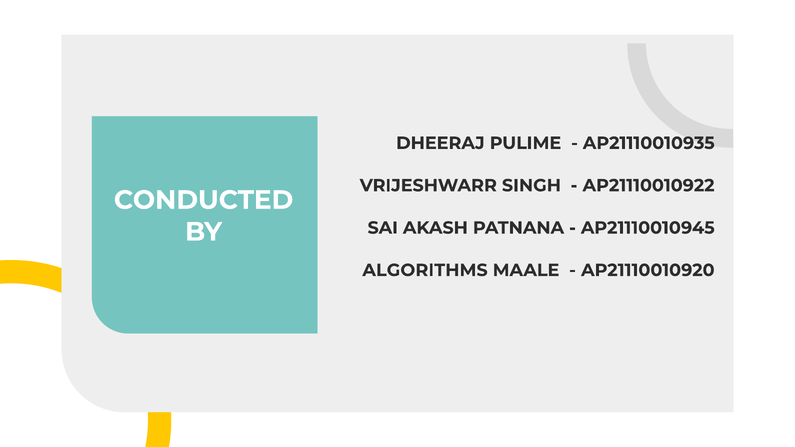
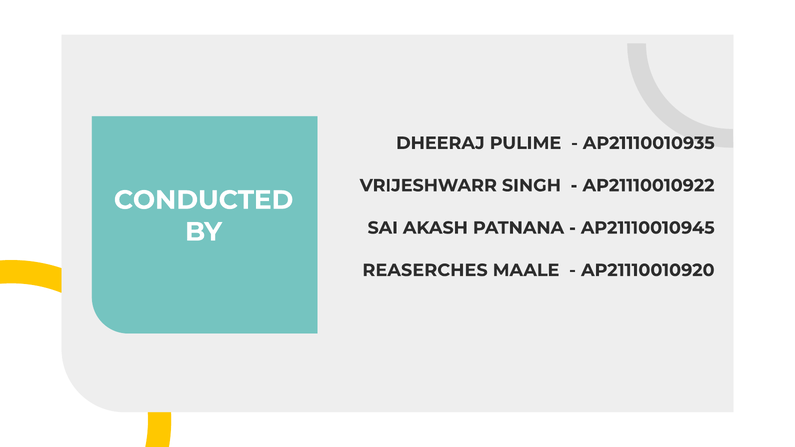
ALGORITHMS: ALGORITHMS -> REASERCHES
